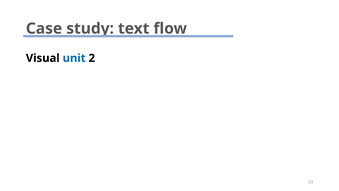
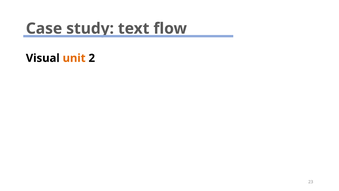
unit colour: blue -> orange
